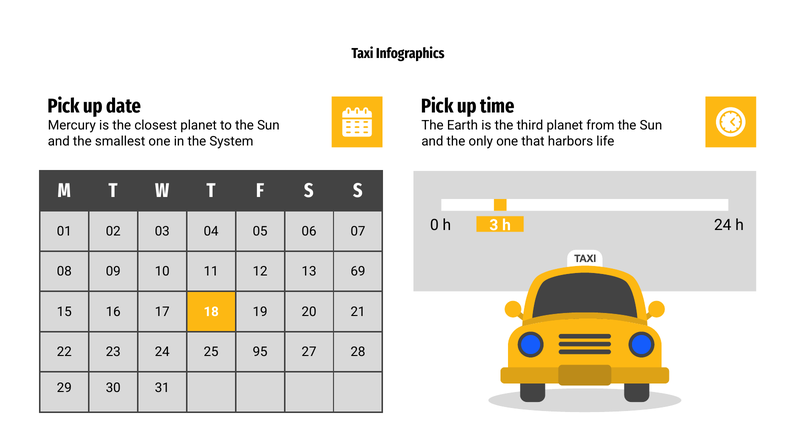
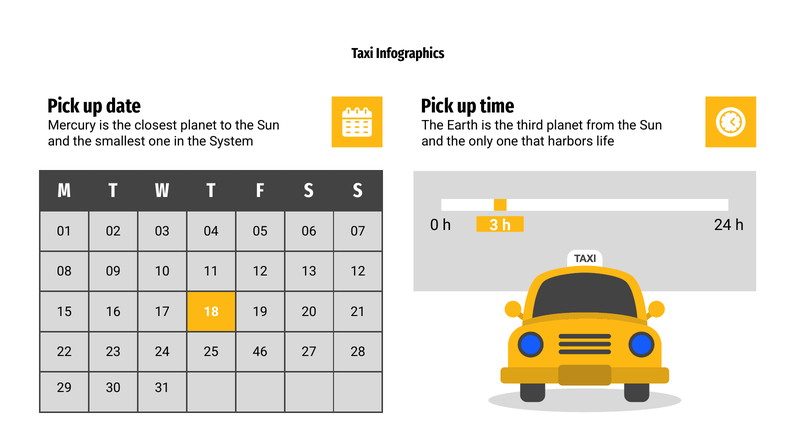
13 69: 69 -> 12
95: 95 -> 46
